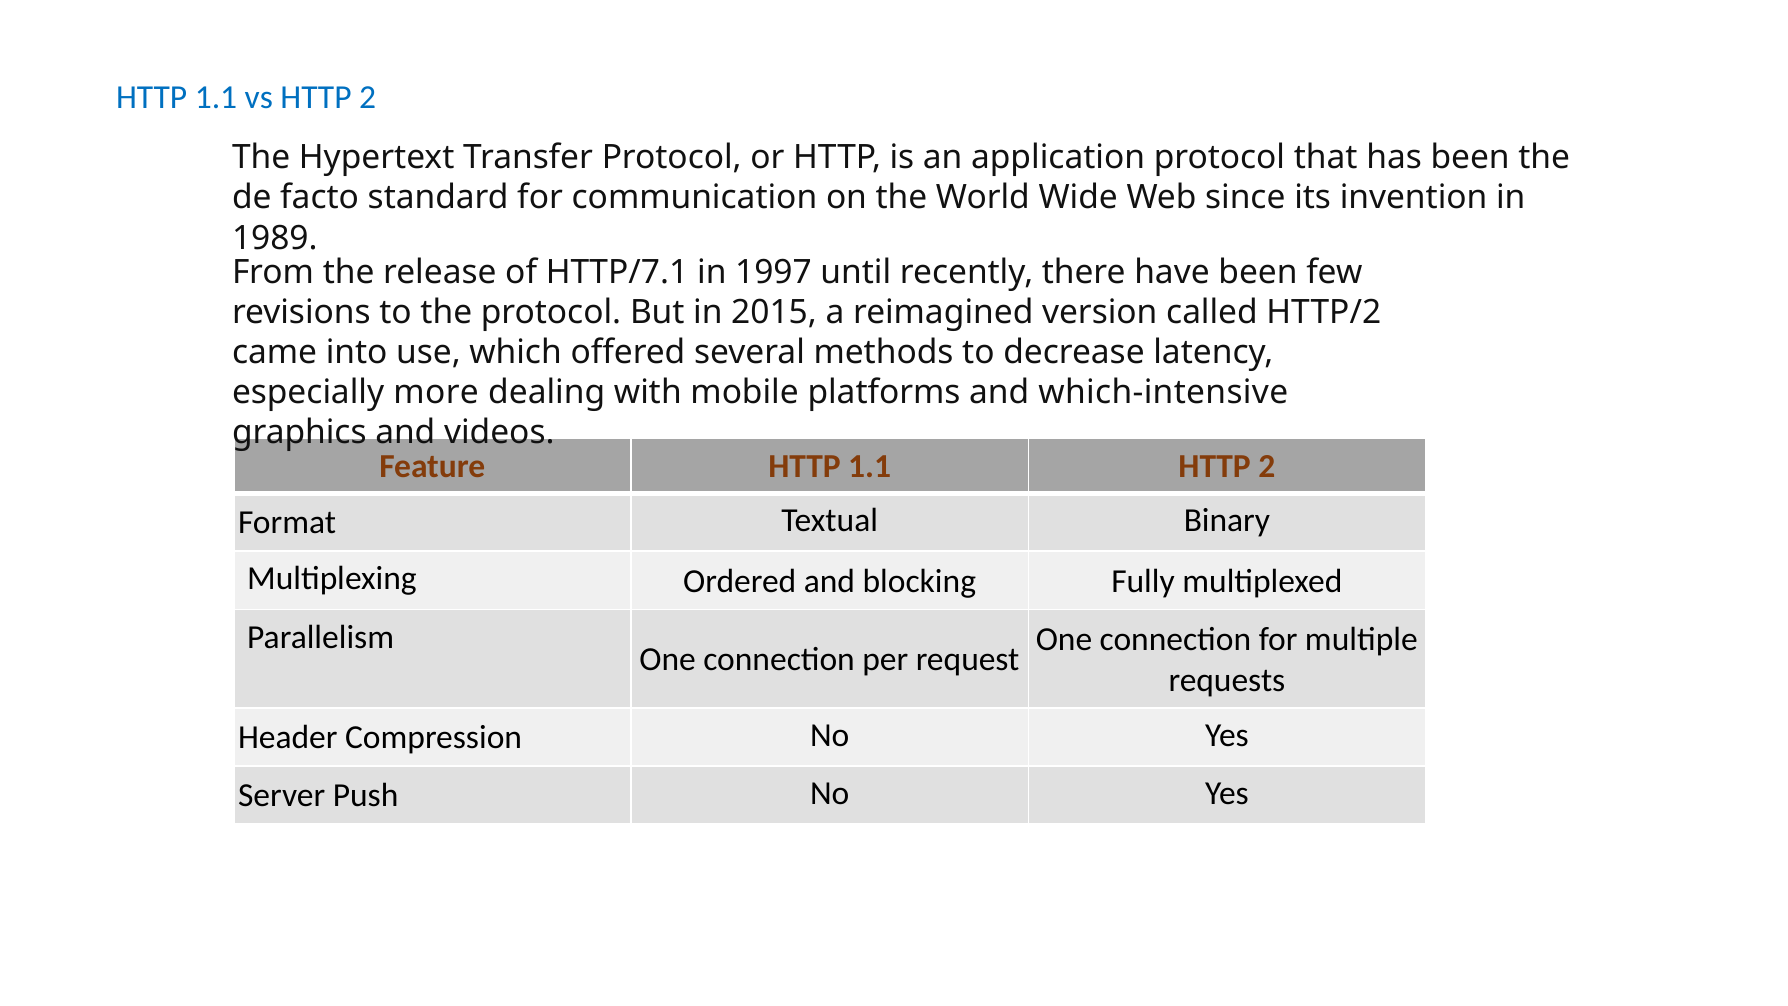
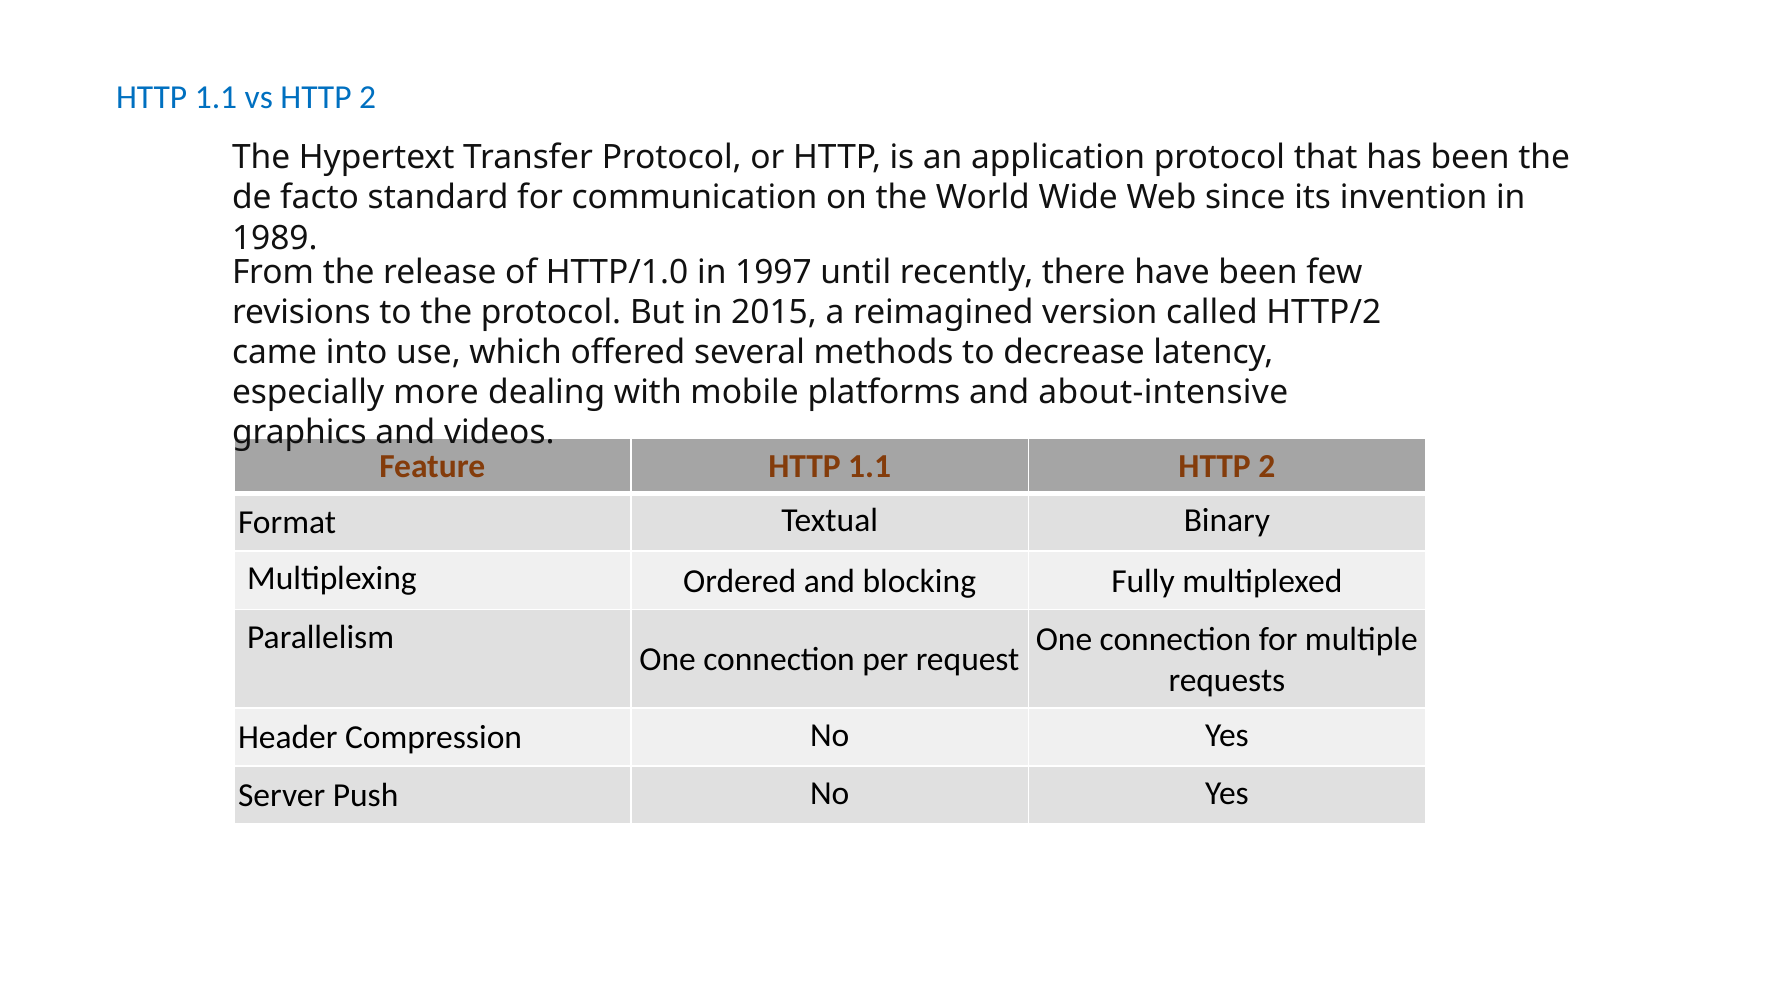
HTTP/7.1: HTTP/7.1 -> HTTP/1.0
which-intensive: which-intensive -> about-intensive
